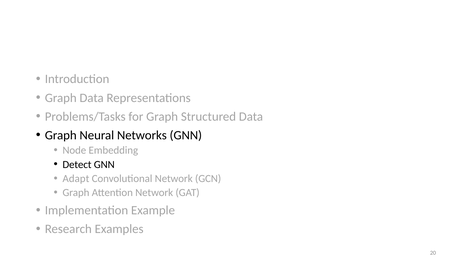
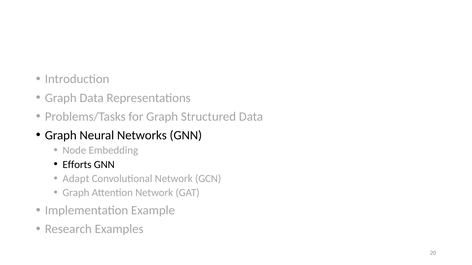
Detect: Detect -> Efforts
